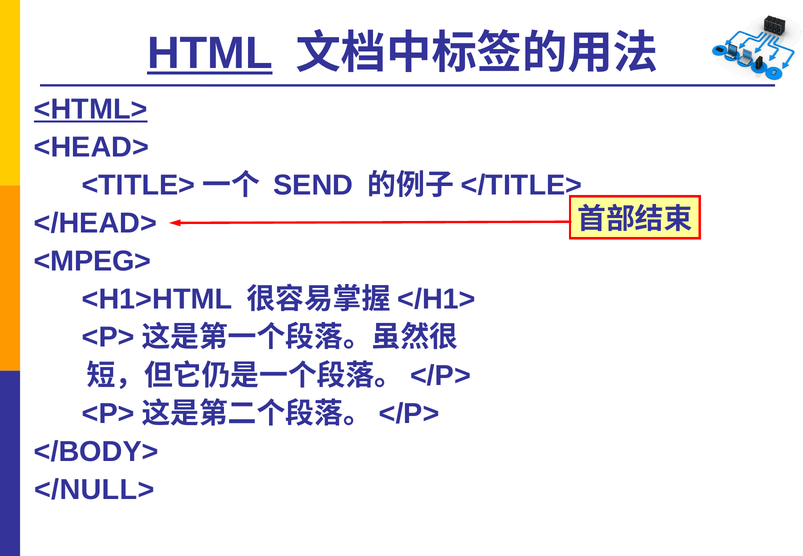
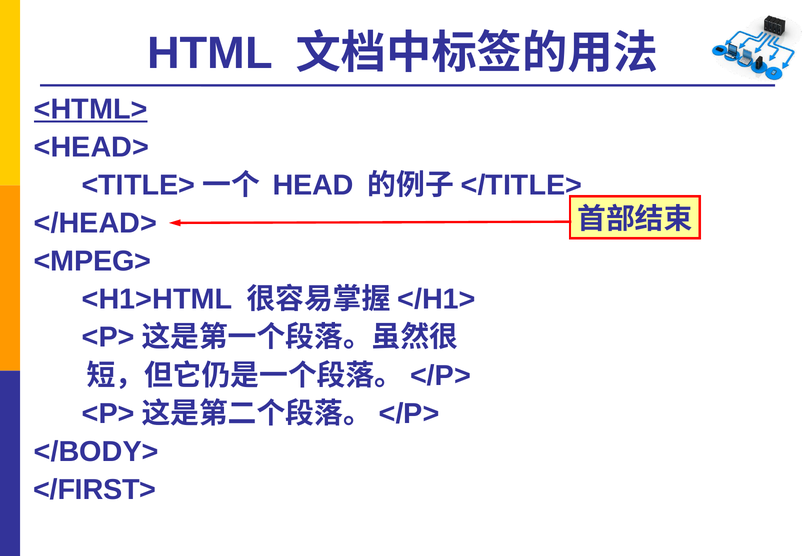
HTML underline: present -> none
SEND: SEND -> HEAD
</NULL>: </NULL> -> </FIRST>
